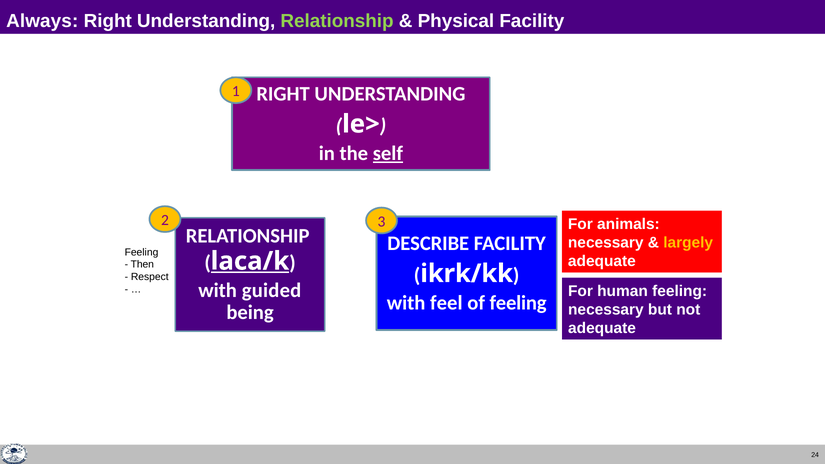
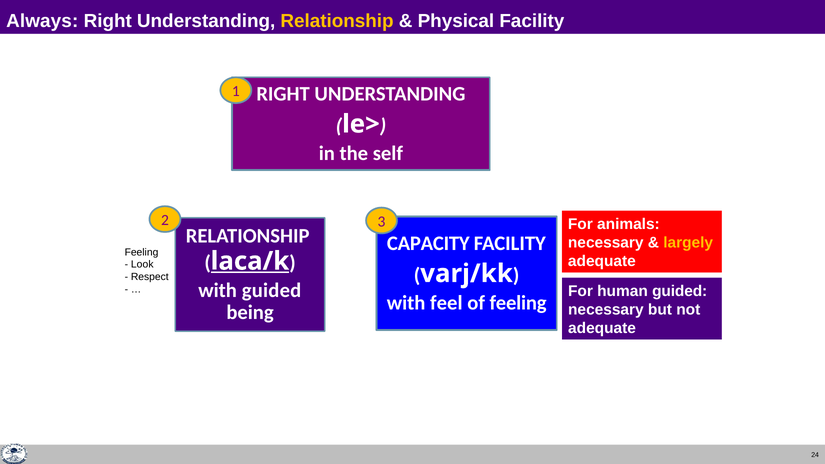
Relationship at (337, 21) colour: light green -> yellow
self underline: present -> none
DESCRIBE: DESCRIBE -> CAPACITY
Then: Then -> Look
ikrk/kk: ikrk/kk -> varj/kk
human feeling: feeling -> guided
